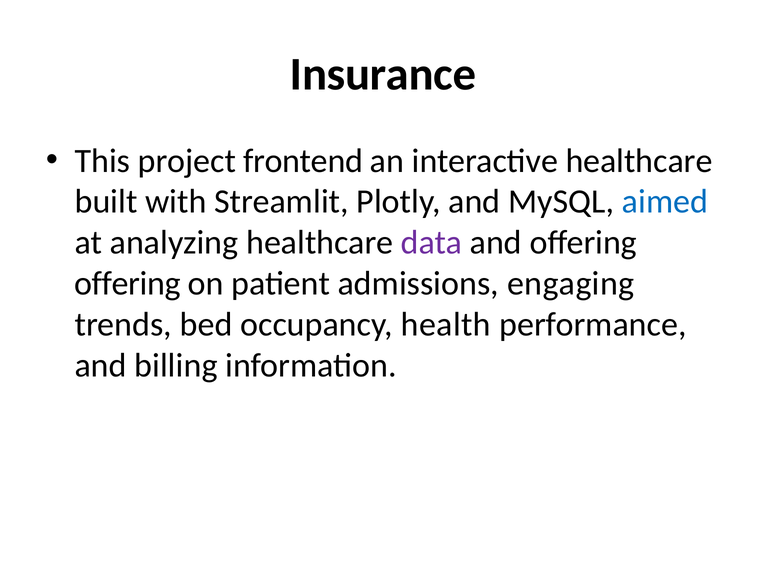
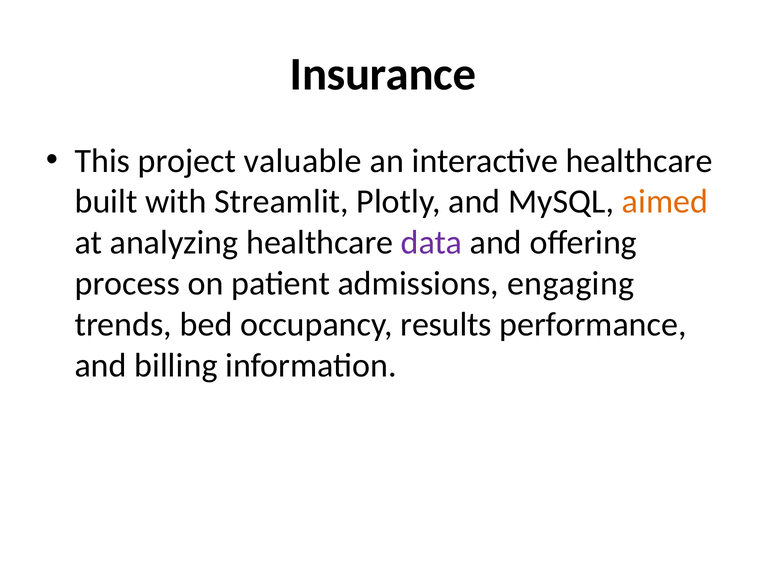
frontend: frontend -> valuable
aimed colour: blue -> orange
offering at (127, 283): offering -> process
health: health -> results
